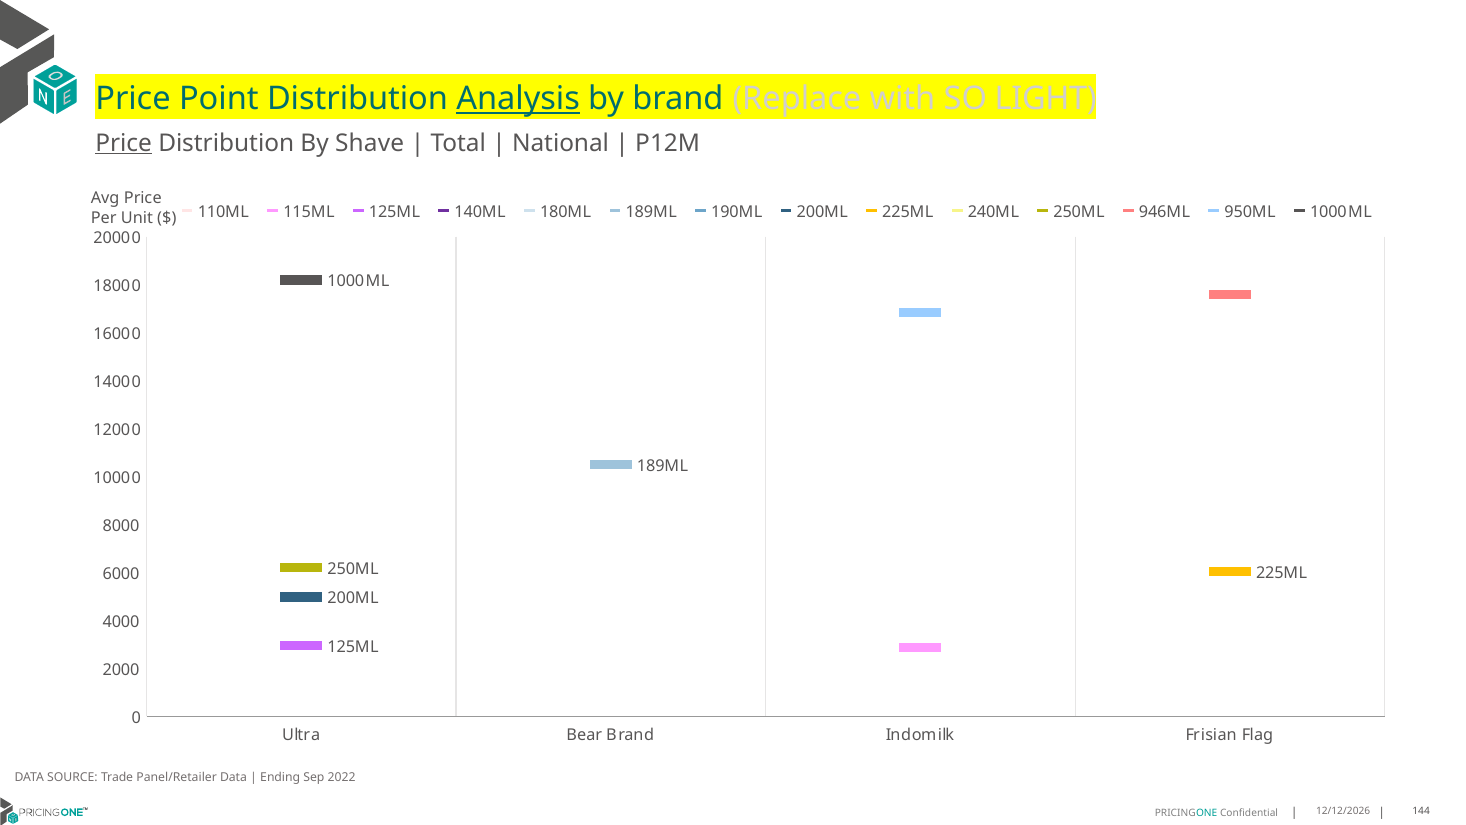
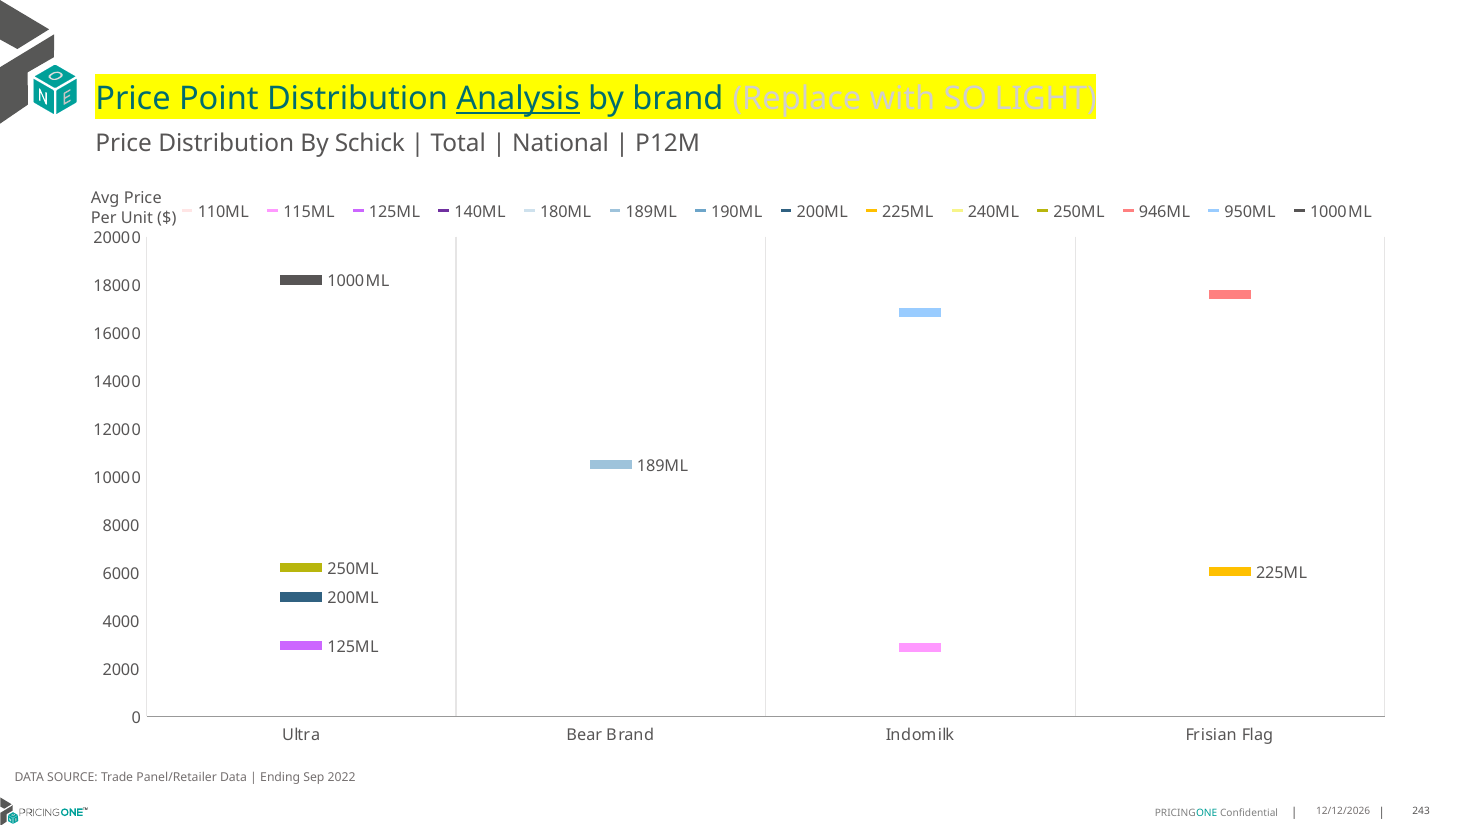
Price at (124, 143) underline: present -> none
Shave: Shave -> Schick
144: 144 -> 243
